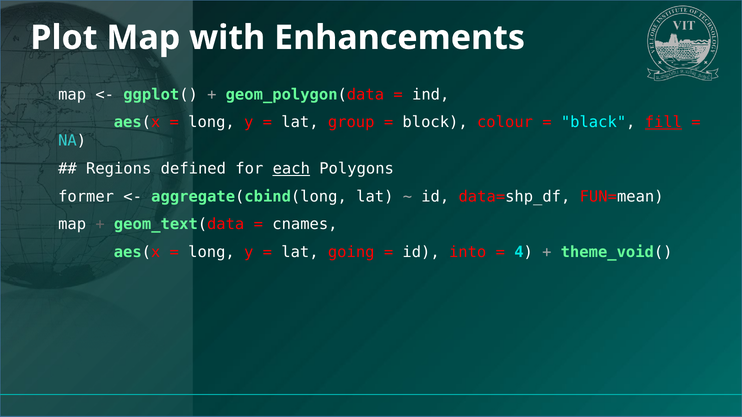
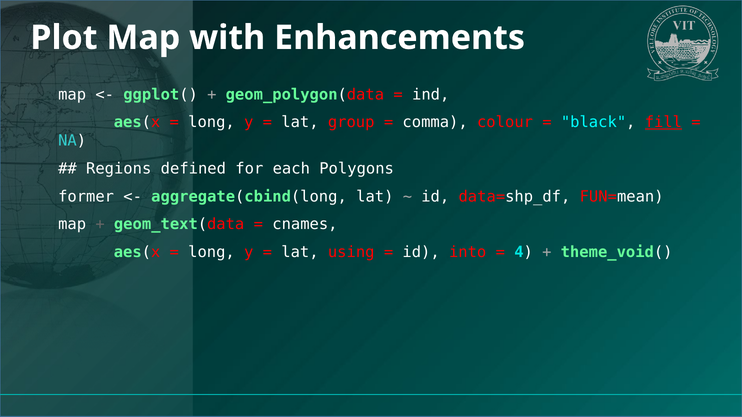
block: block -> comma
each underline: present -> none
going: going -> using
